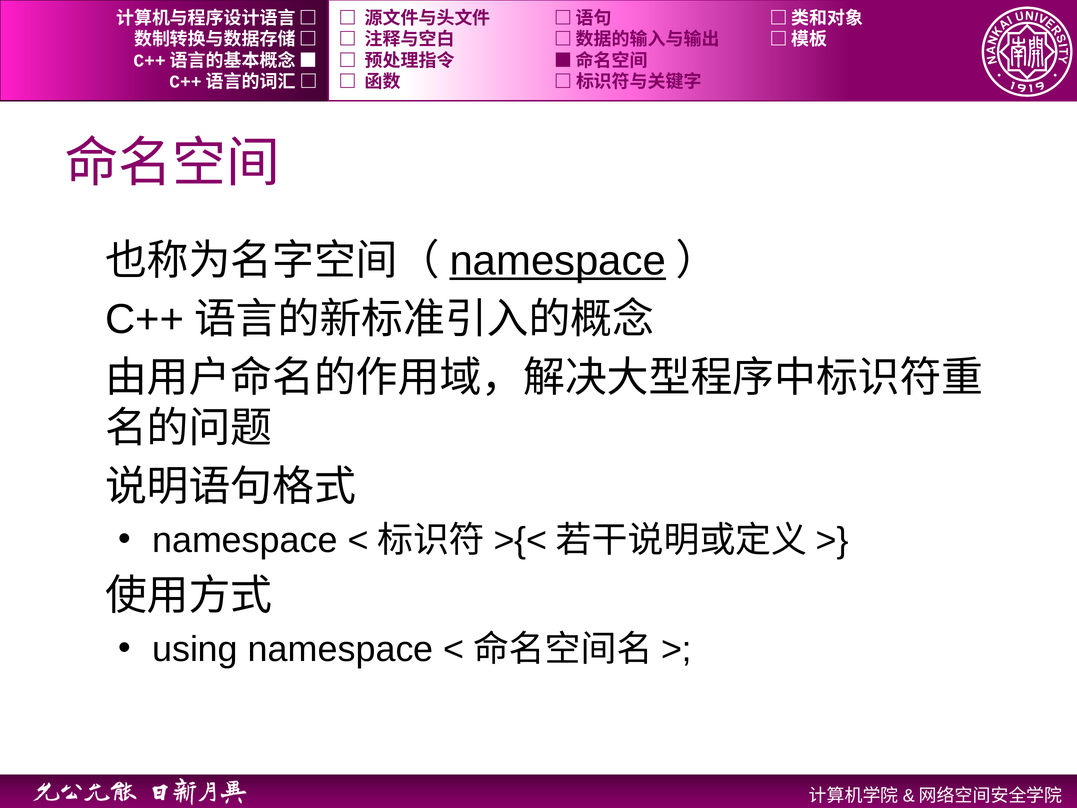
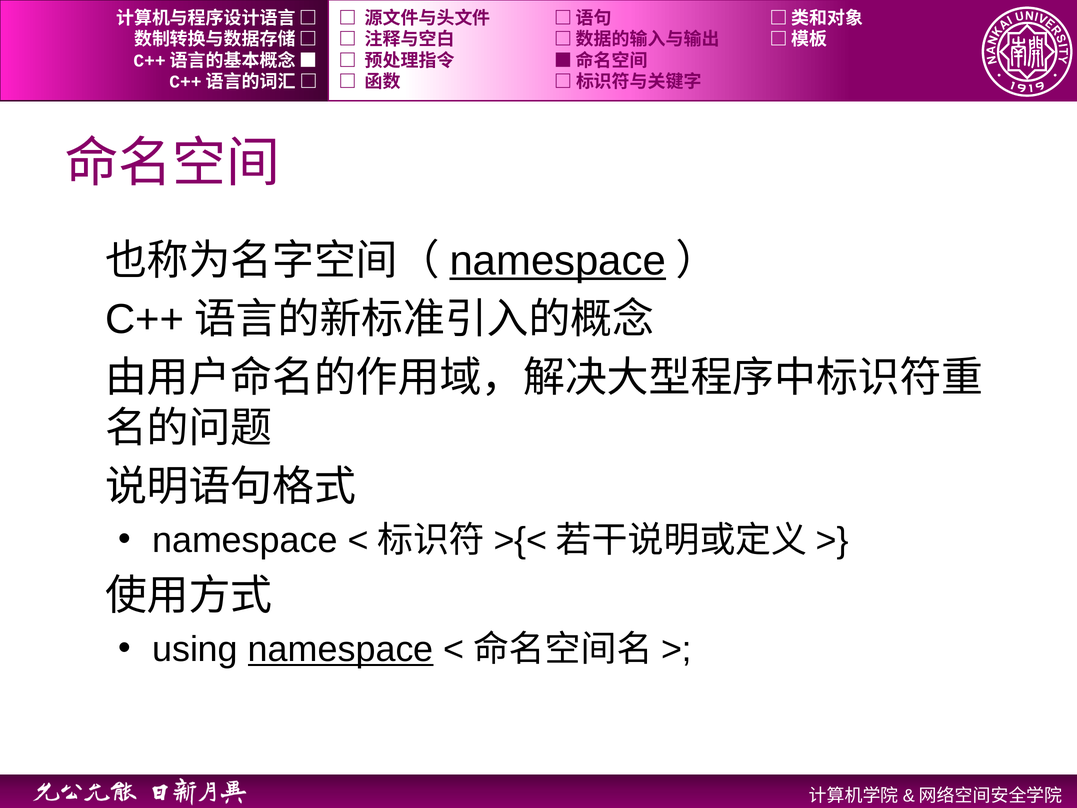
namespace at (341, 649) underline: none -> present
